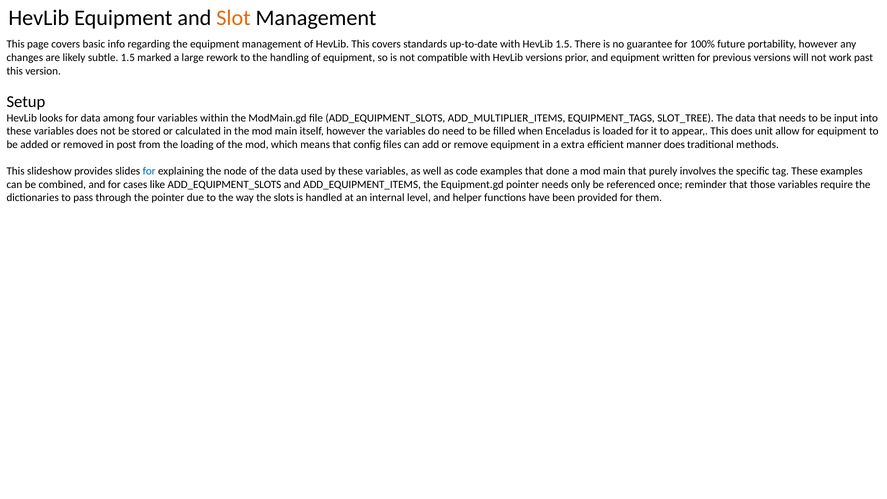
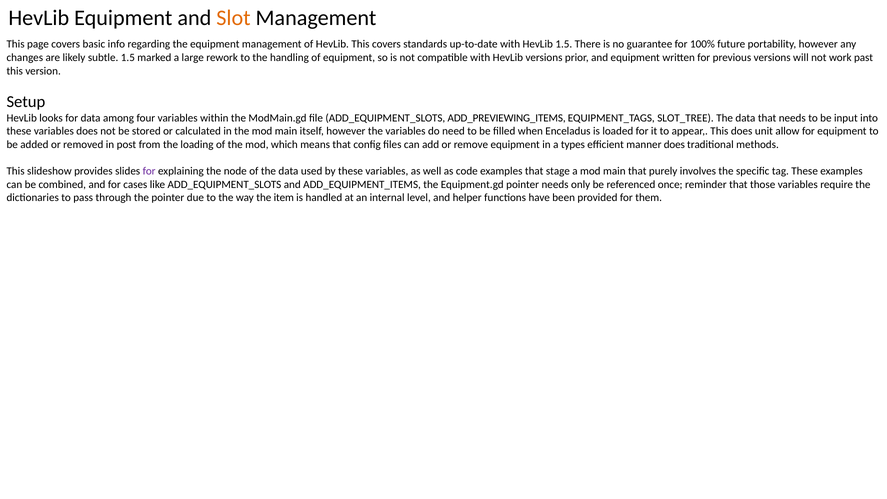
ADD_MULTIPLIER_ITEMS: ADD_MULTIPLIER_ITEMS -> ADD_PREVIEWING_ITEMS
extra: extra -> types
for at (149, 171) colour: blue -> purple
done: done -> stage
slots: slots -> item
